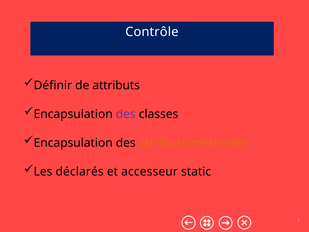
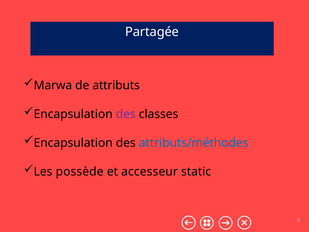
Contrôle: Contrôle -> Partagée
Définir: Définir -> Marwa
attributs/méthodes colour: orange -> blue
déclarés: déclarés -> possède
